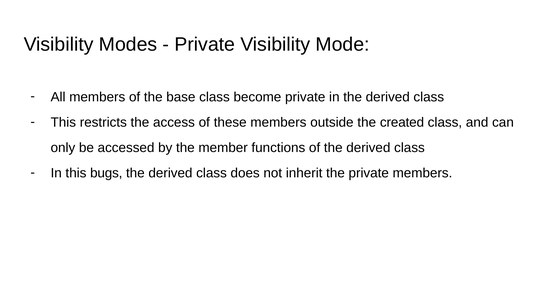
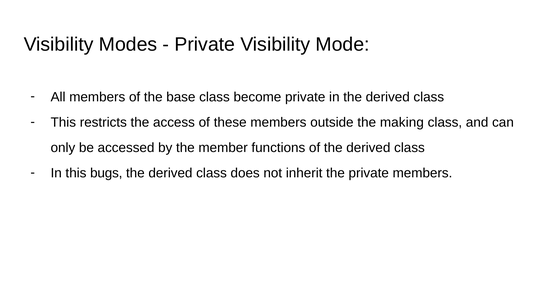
created: created -> making
